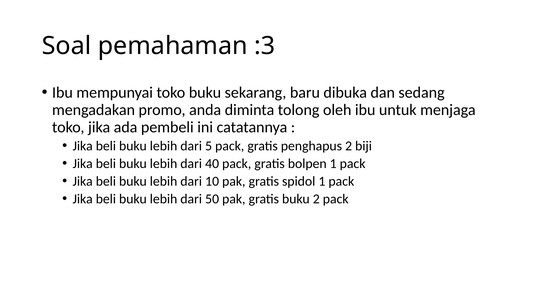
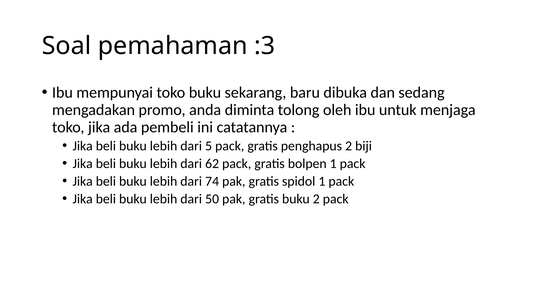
40: 40 -> 62
10: 10 -> 74
